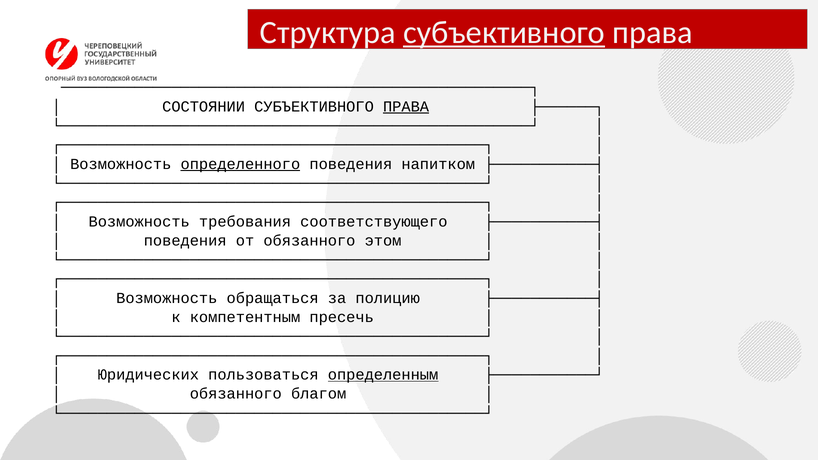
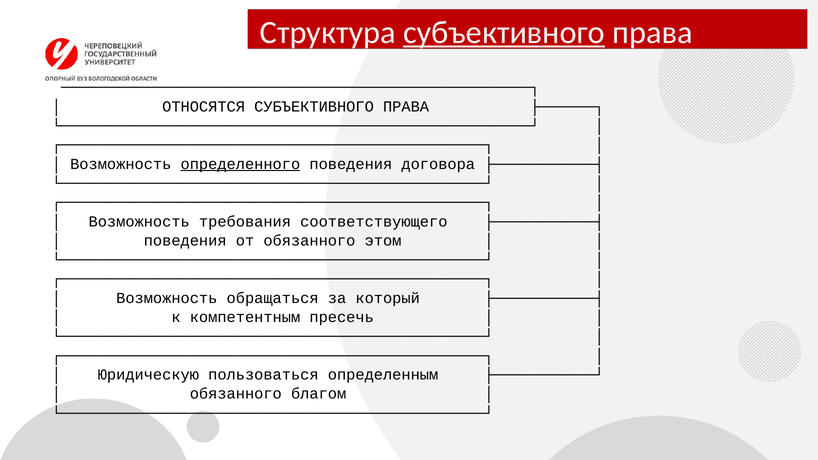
СОСТОЯНИИ: СОСТОЯНИИ -> ОТНОСЯТСЯ
ПРАВА at (406, 107) underline: present -> none
напитком: напитком -> договора
полицию: полицию -> который
Юридических: Юридических -> Юридическую
определенным underline: present -> none
